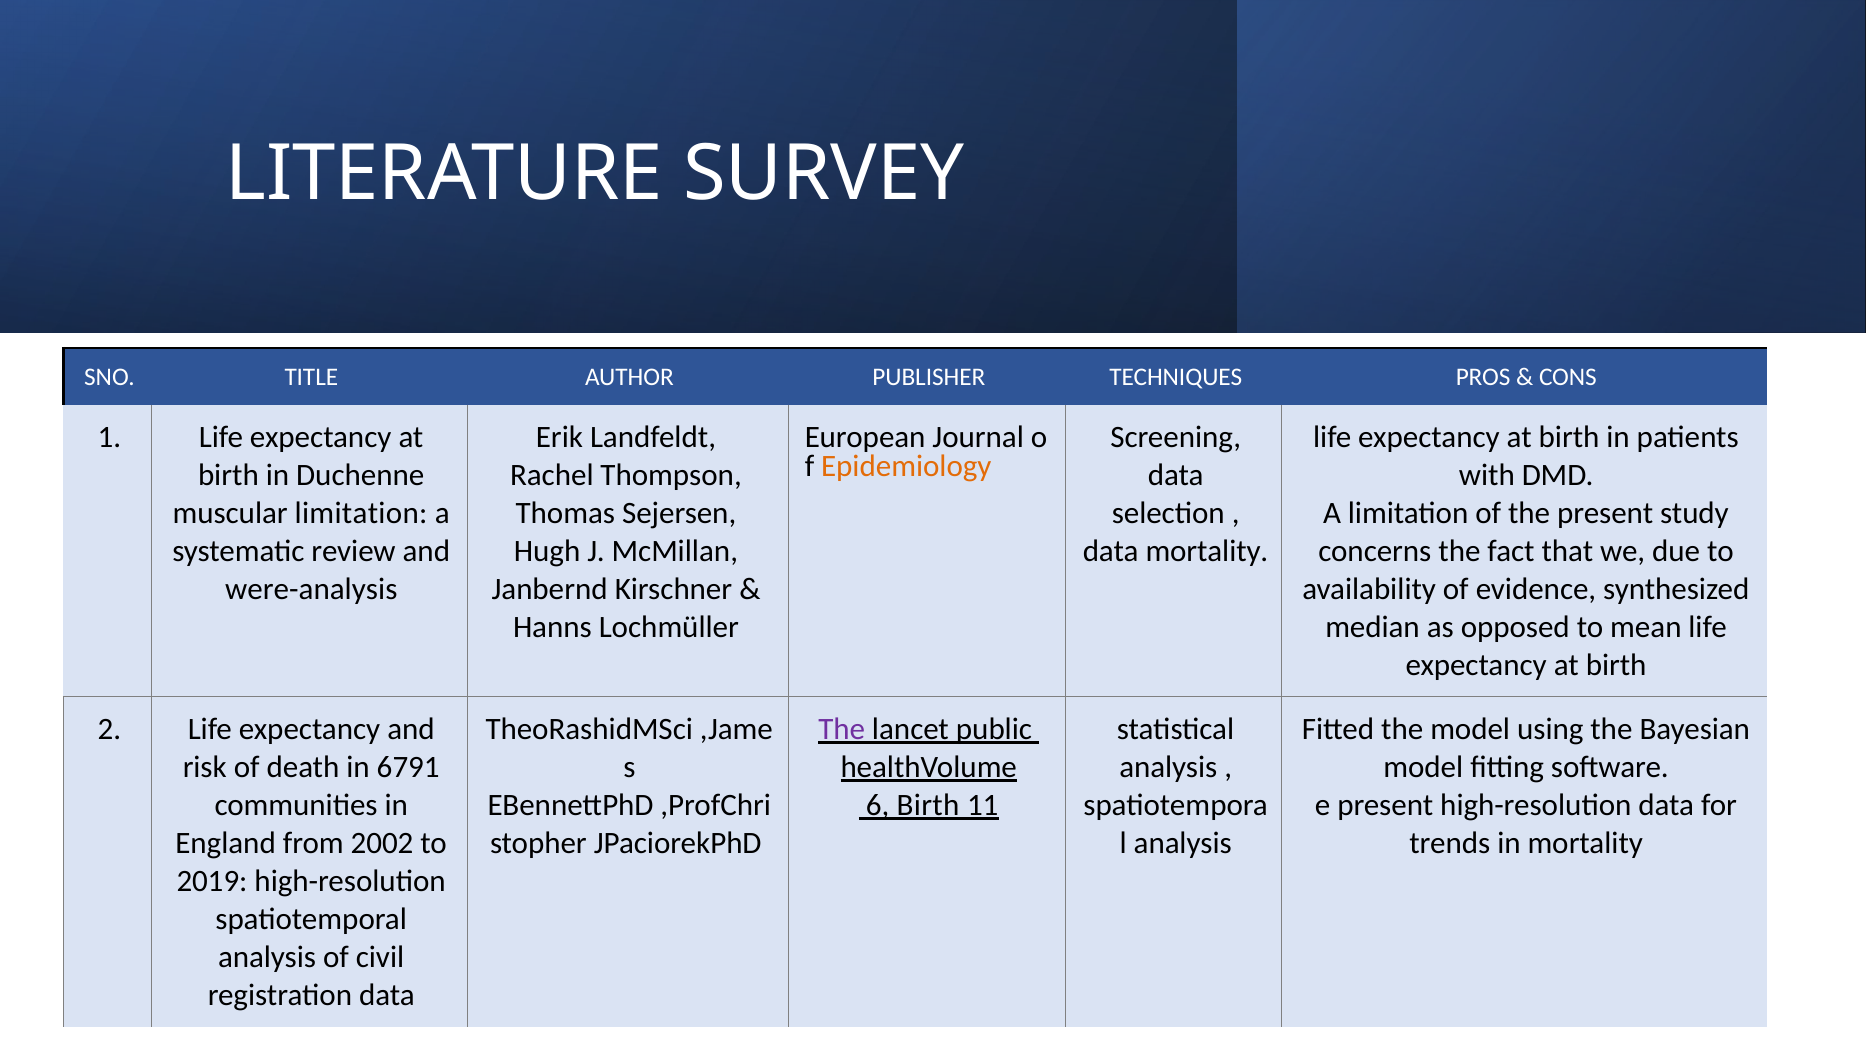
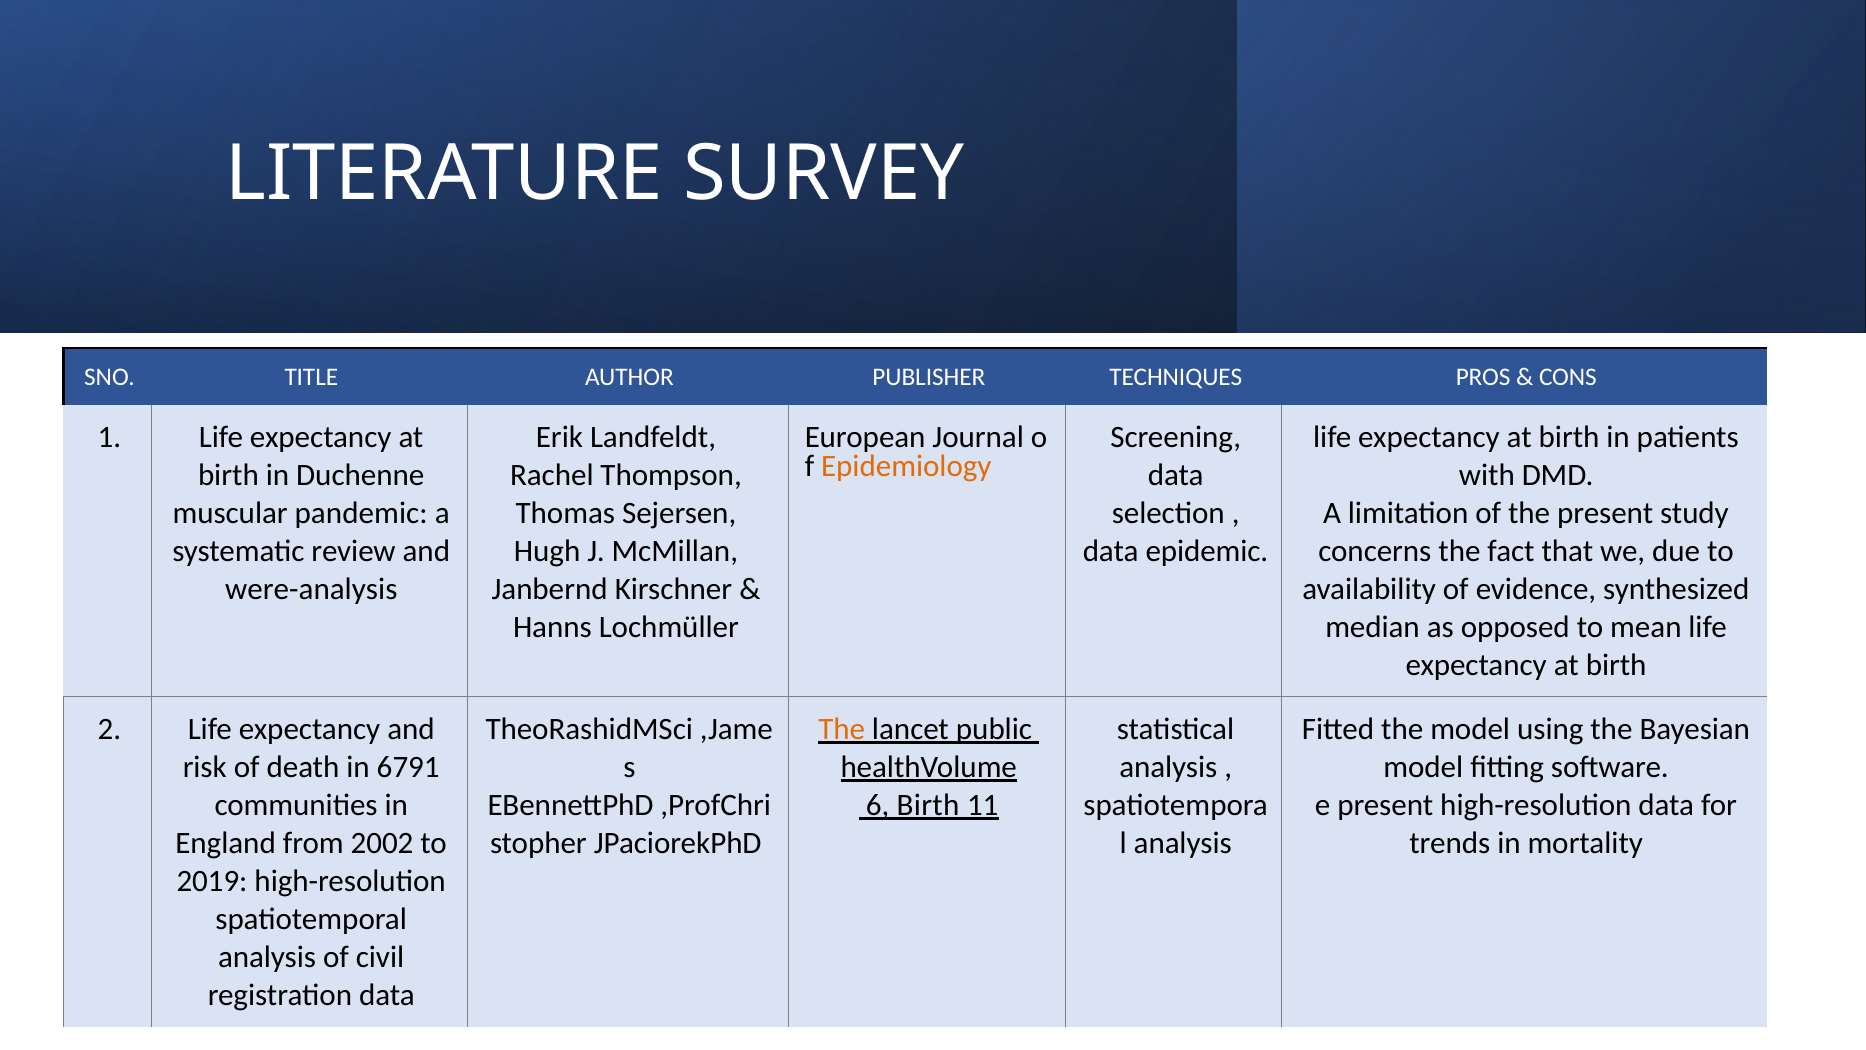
muscular limitation: limitation -> pandemic
data mortality: mortality -> epidemic
The at (842, 729) colour: purple -> orange
